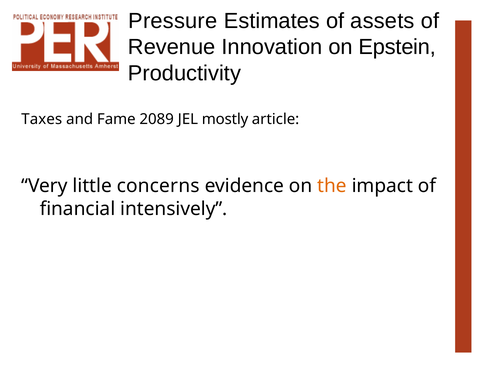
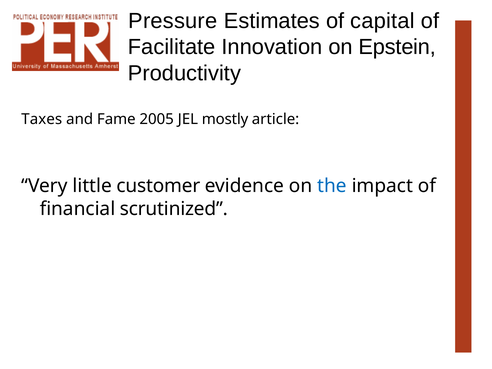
assets: assets -> capital
Revenue: Revenue -> Facilitate
2089: 2089 -> 2005
concerns: concerns -> customer
the colour: orange -> blue
intensively: intensively -> scrutinized
